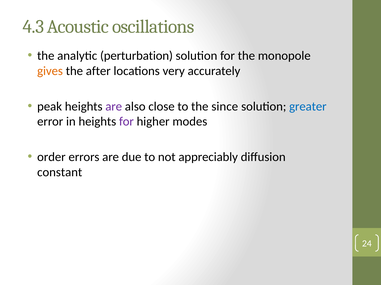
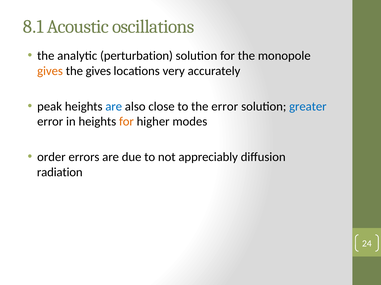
4.3: 4.3 -> 8.1
the after: after -> gives
are at (114, 107) colour: purple -> blue
the since: since -> error
for at (126, 122) colour: purple -> orange
constant: constant -> radiation
